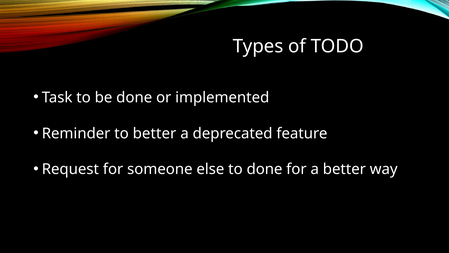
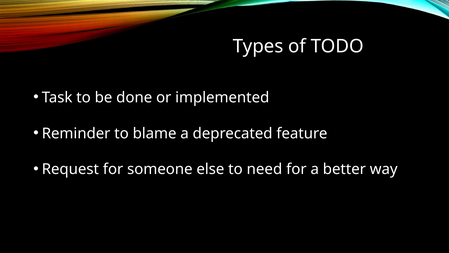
to better: better -> blame
to done: done -> need
